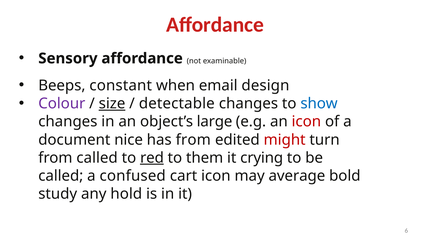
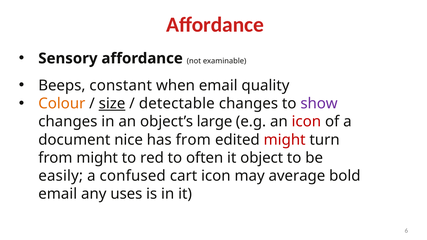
design: design -> quality
Colour colour: purple -> orange
show colour: blue -> purple
from called: called -> might
red underline: present -> none
them: them -> often
crying: crying -> object
called at (61, 176): called -> easily
study at (58, 194): study -> email
hold: hold -> uses
